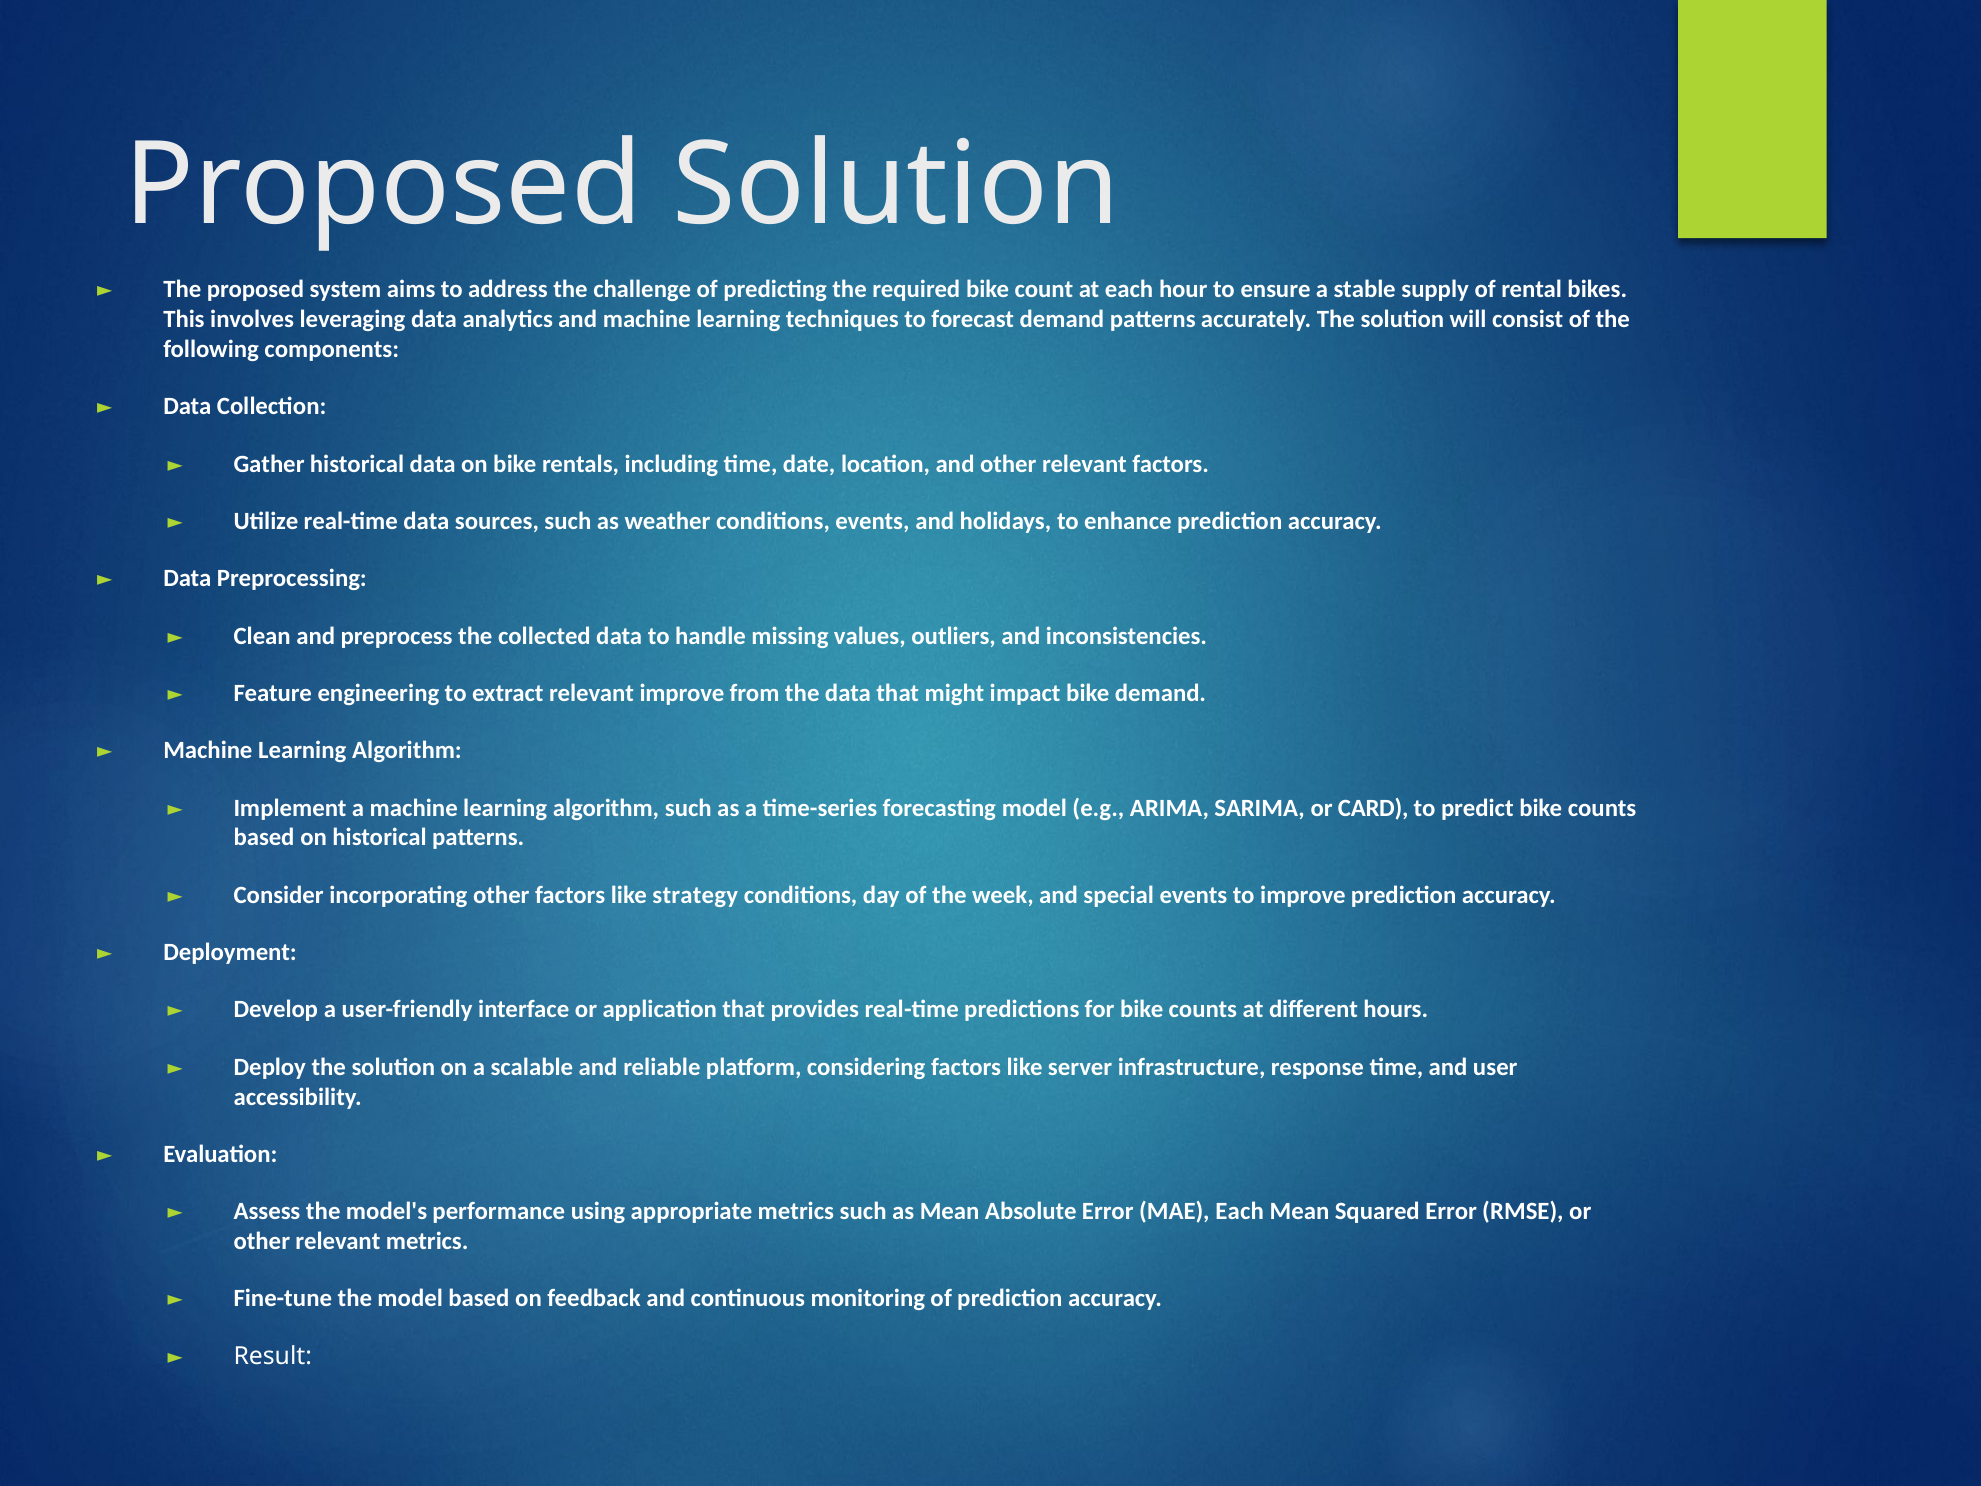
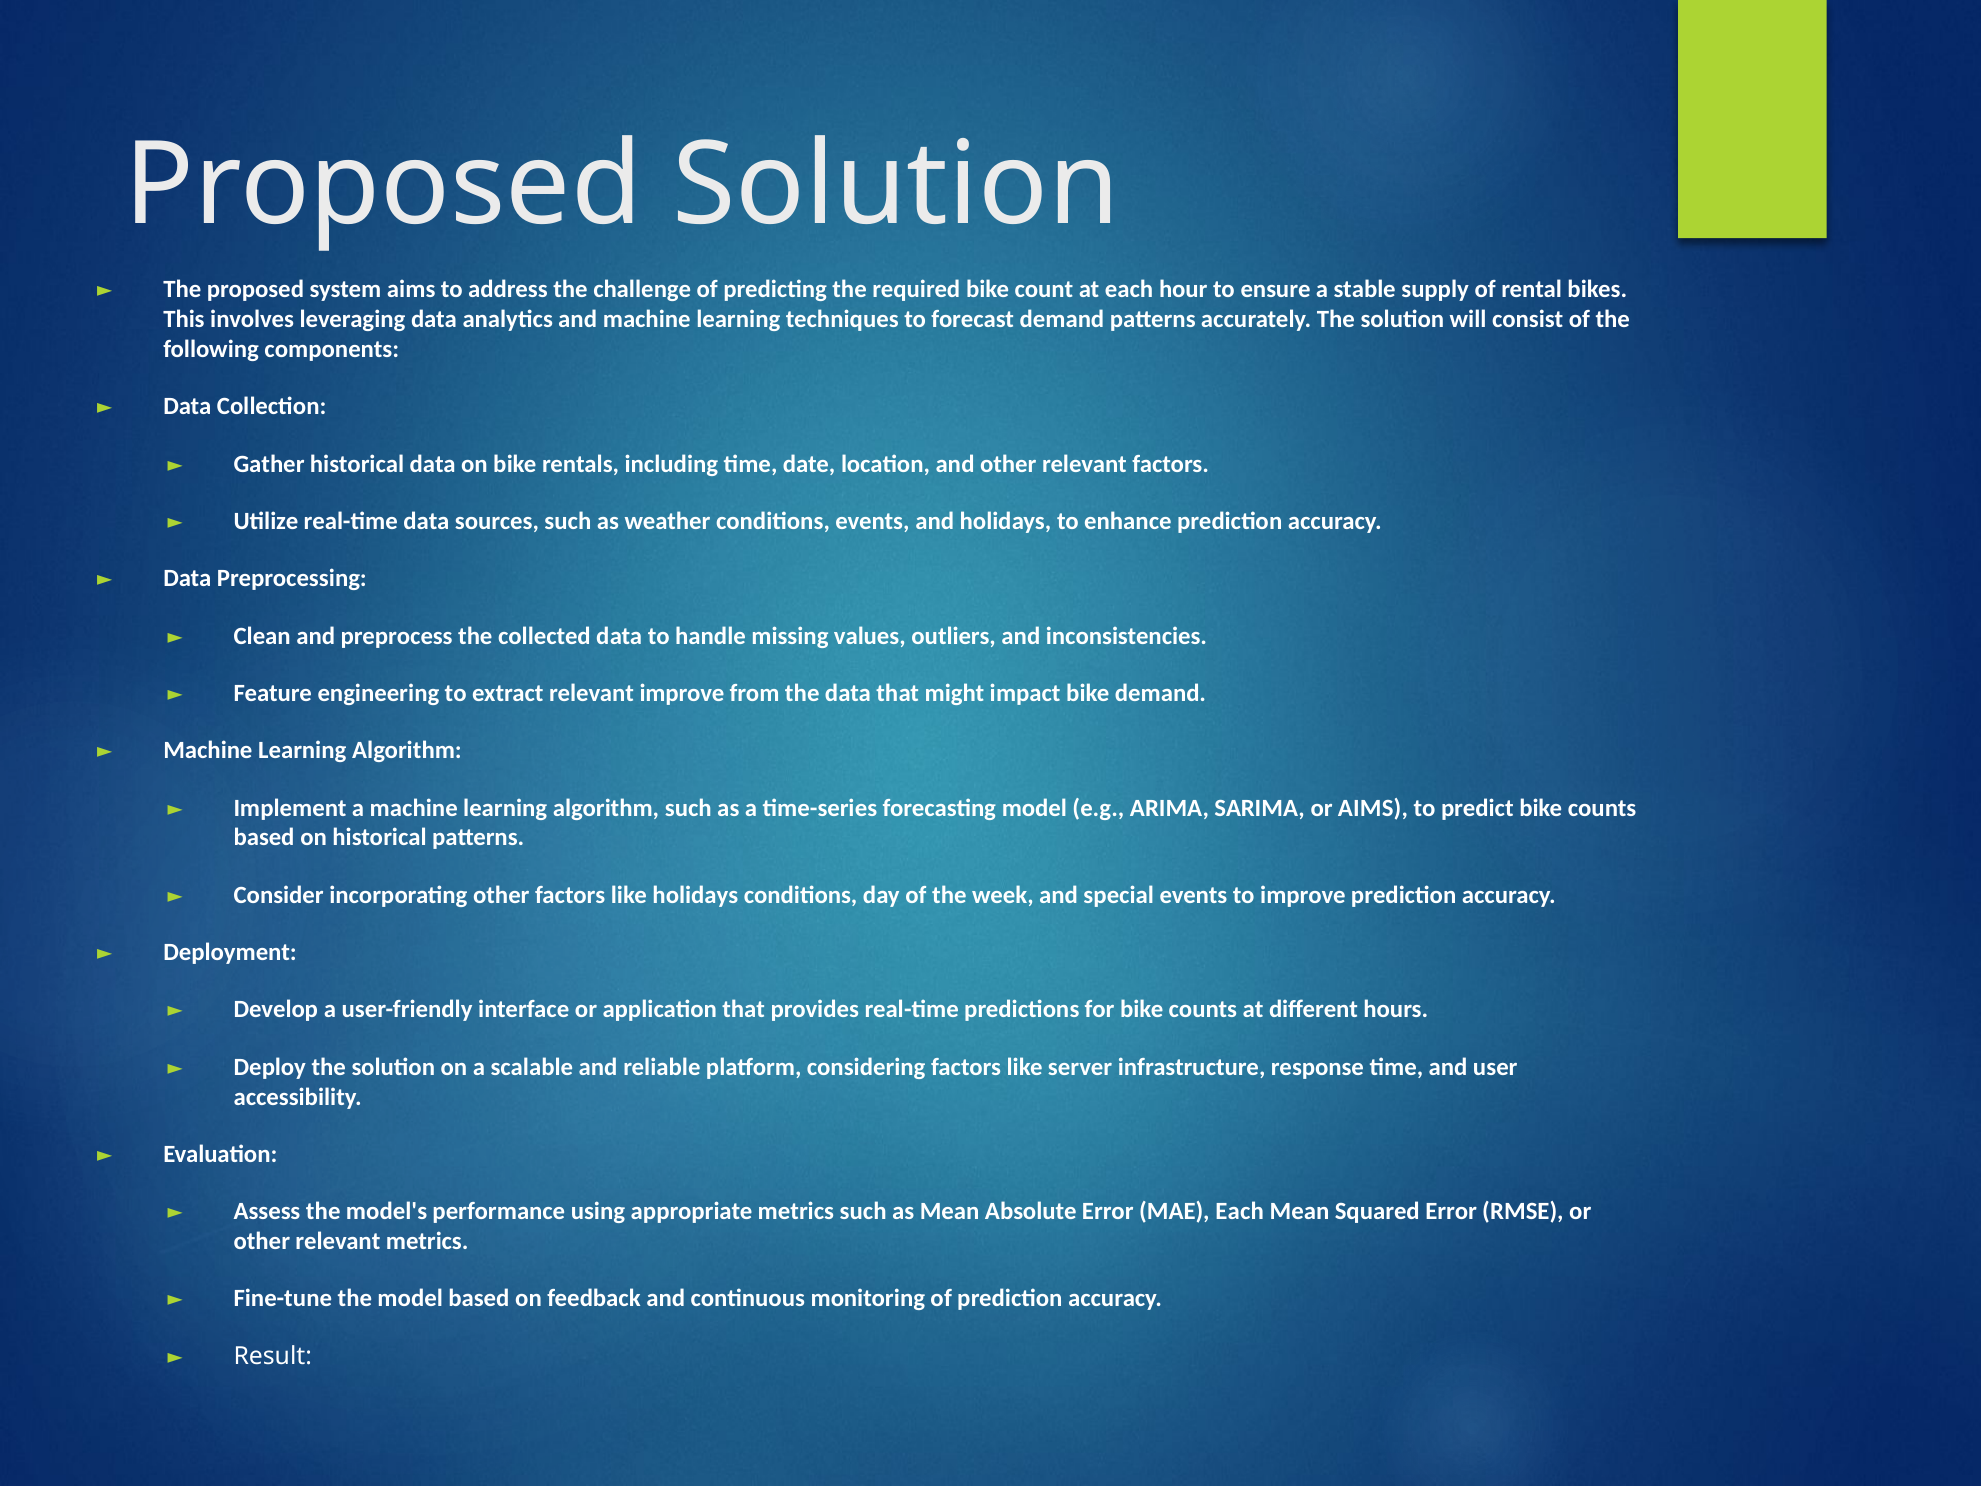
or CARD: CARD -> AIMS
like strategy: strategy -> holidays
